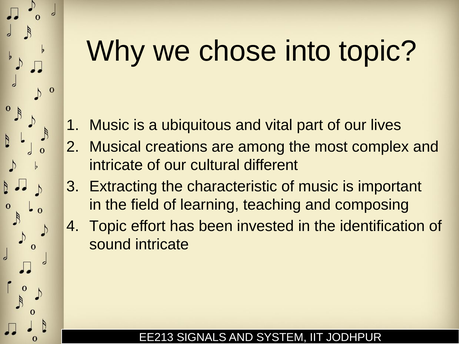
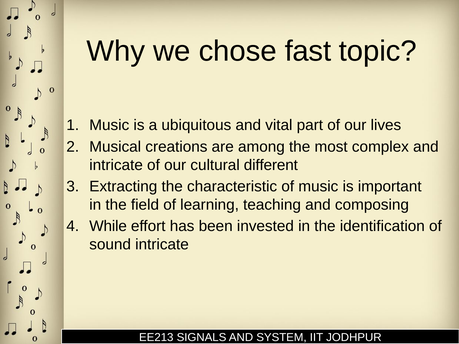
into: into -> fast
Topic at (108, 226): Topic -> While
